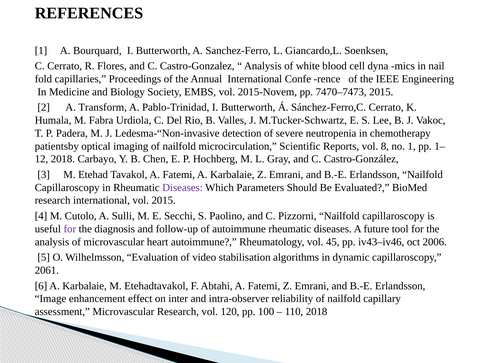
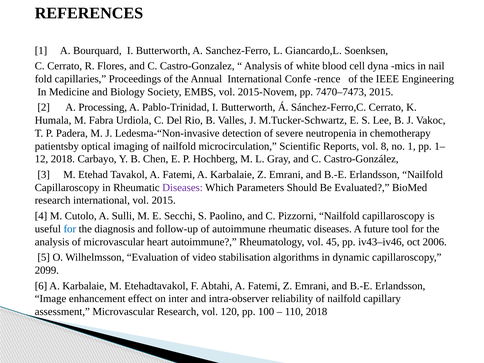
Transform: Transform -> Processing
for at (70, 229) colour: purple -> blue
2061: 2061 -> 2099
